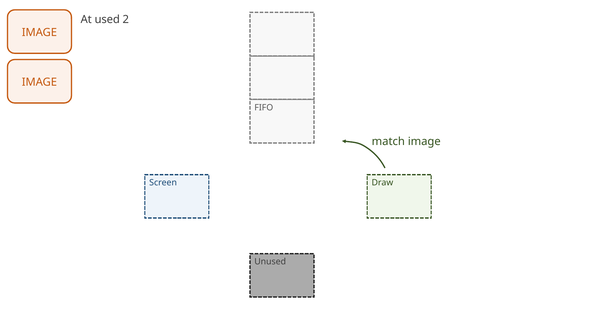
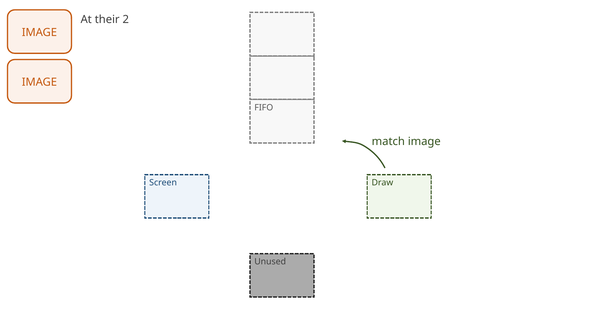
used: used -> their
